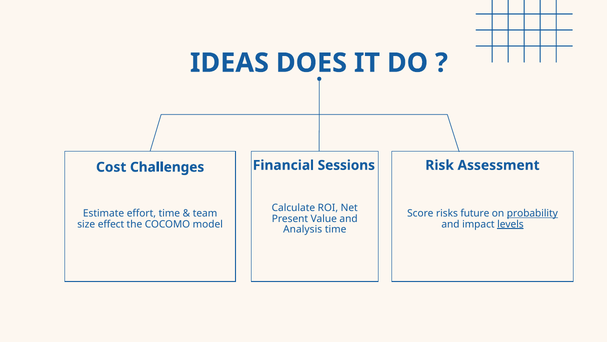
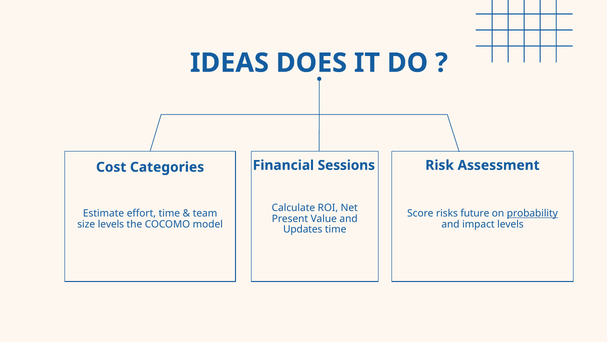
Challenges: Challenges -> Categories
size effect: effect -> levels
levels at (510, 224) underline: present -> none
Analysis: Analysis -> Updates
